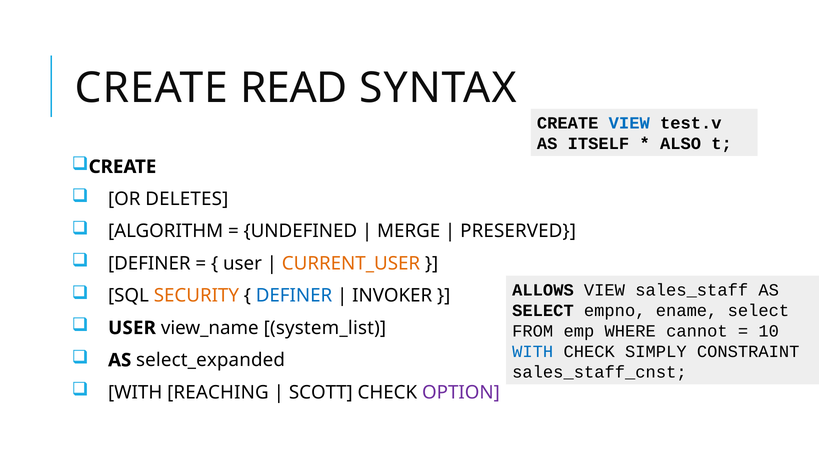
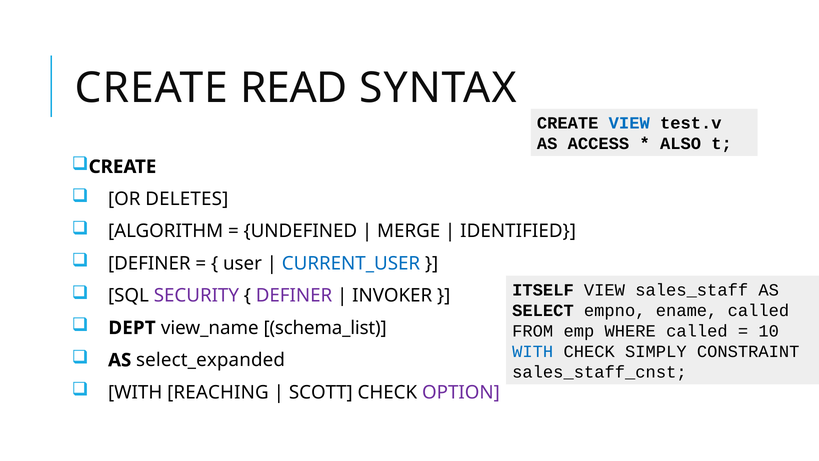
ITSELF: ITSELF -> ACCESS
PRESERVED: PRESERVED -> IDENTIFIED
CURRENT_USER colour: orange -> blue
ALLOWS: ALLOWS -> ITSELF
SECURITY colour: orange -> purple
DEFINER at (294, 295) colour: blue -> purple
ename select: select -> called
USER at (132, 328): USER -> DEPT
system_list: system_list -> schema_list
WHERE cannot: cannot -> called
